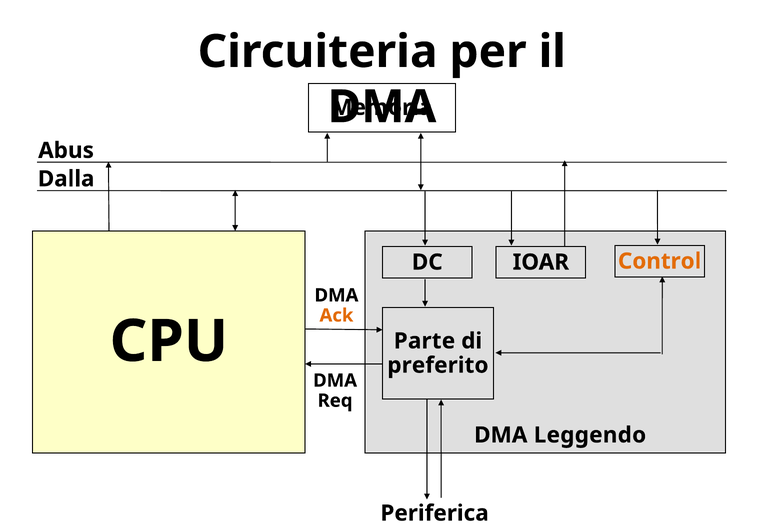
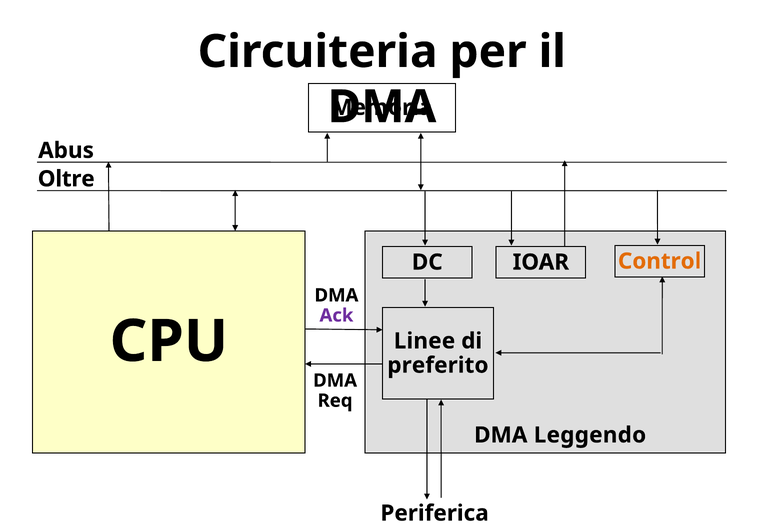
Dalla: Dalla -> Oltre
Ack colour: orange -> purple
Parte: Parte -> Linee
